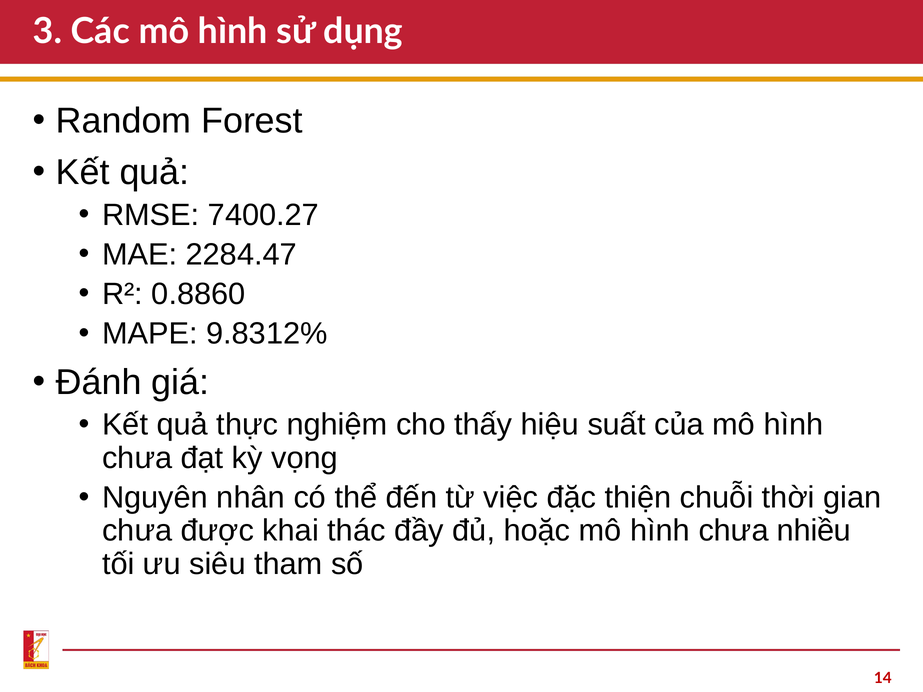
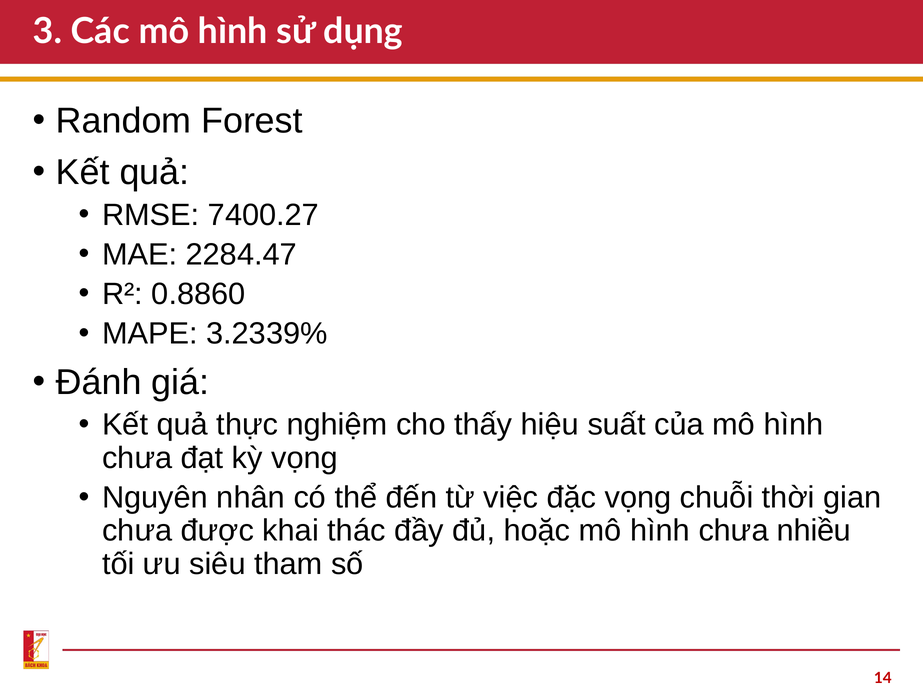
9.8312%: 9.8312% -> 3.2339%
đặc thiện: thiện -> vọng
